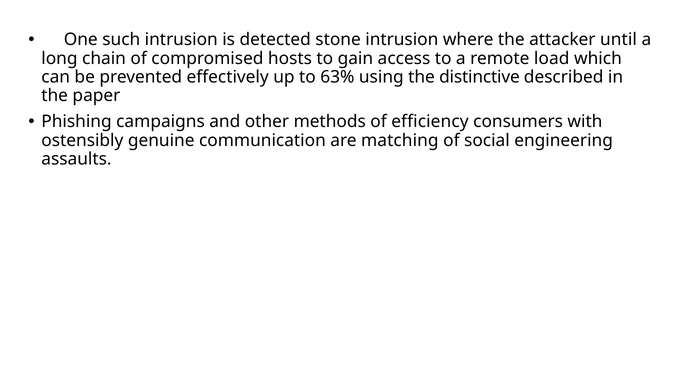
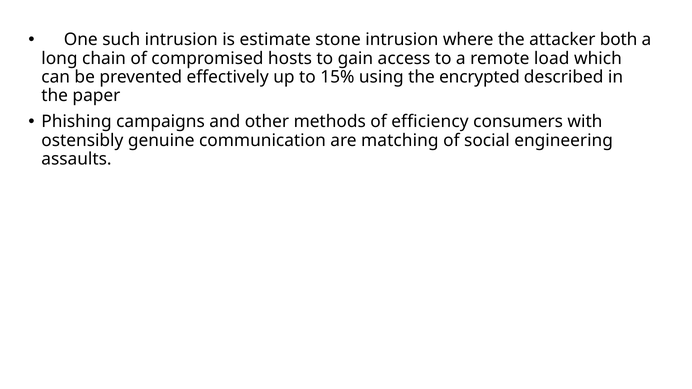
detected: detected -> estimate
until: until -> both
63%: 63% -> 15%
distinctive: distinctive -> encrypted
